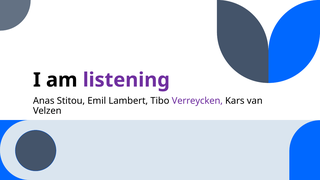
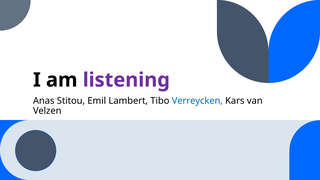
Verreycken colour: purple -> blue
